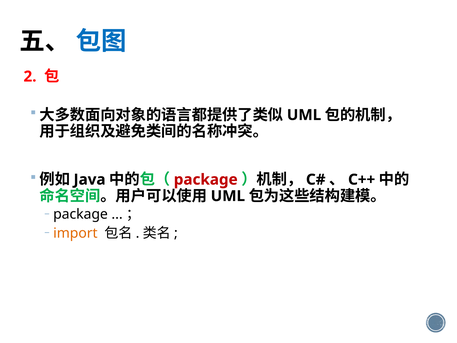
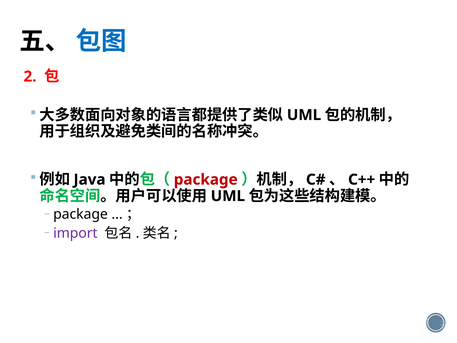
import colour: orange -> purple
